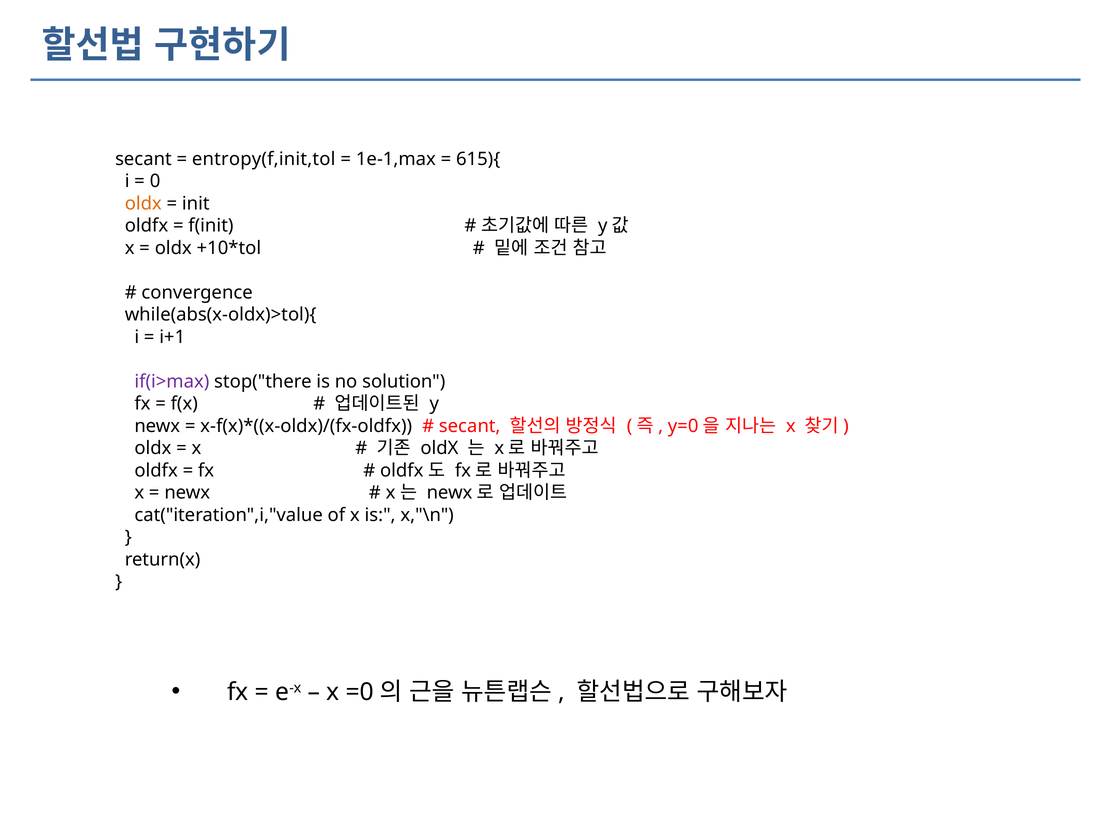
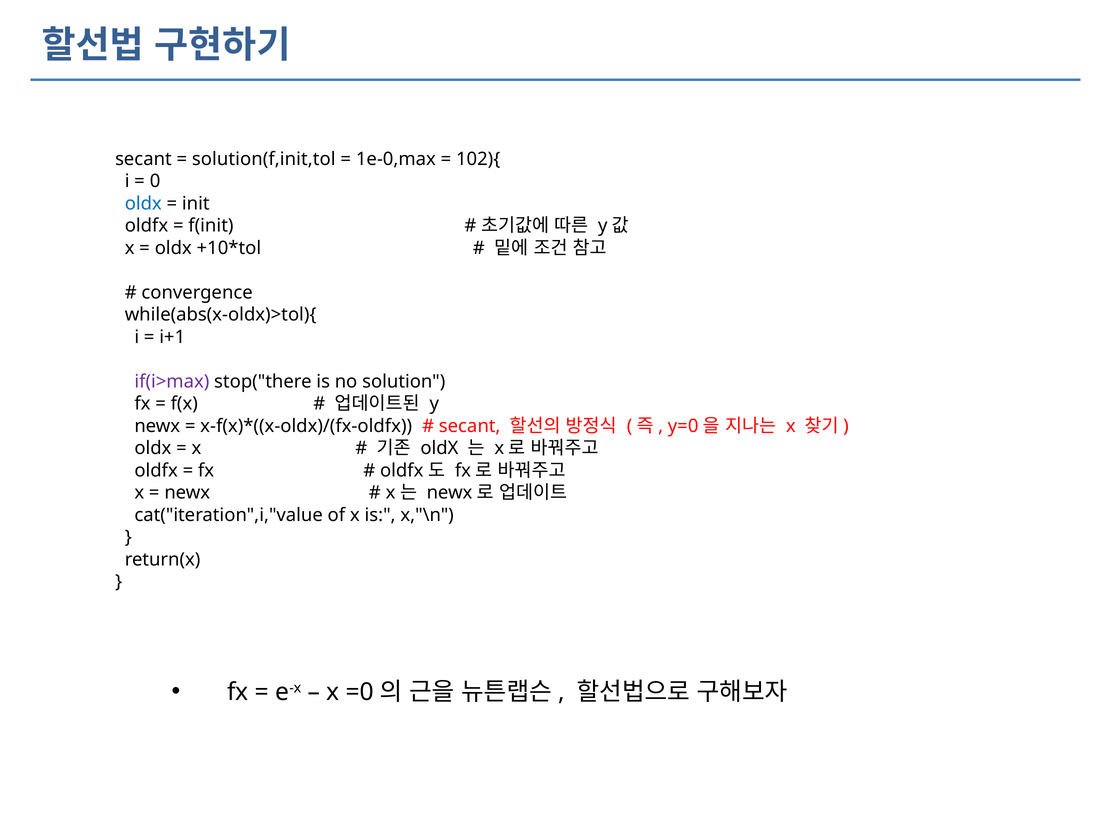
entropy(f,init,tol: entropy(f,init,tol -> solution(f,init,tol
1e-1,max: 1e-1,max -> 1e-0,max
615){: 615){ -> 102){
oldx at (143, 203) colour: orange -> blue
